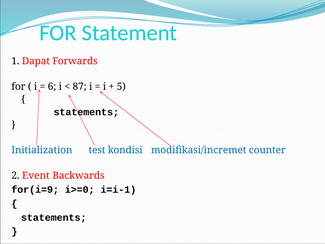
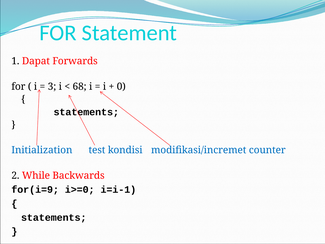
6: 6 -> 3
87: 87 -> 68
5: 5 -> 0
Event: Event -> While
